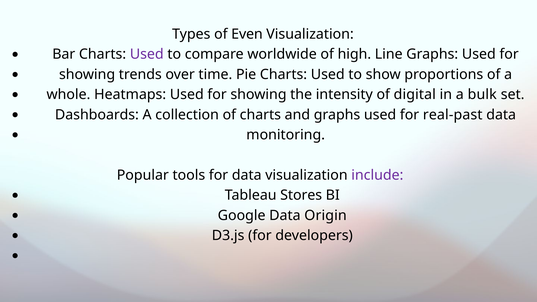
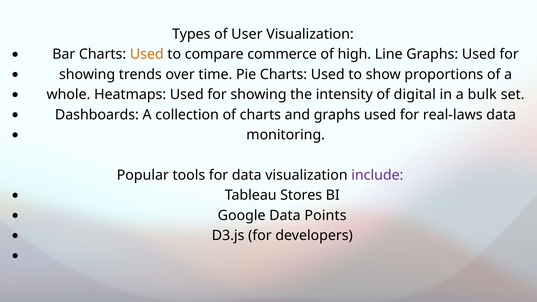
Even: Even -> User
Used at (147, 54) colour: purple -> orange
worldwide: worldwide -> commerce
real-past: real-past -> real-laws
Origin: Origin -> Points
